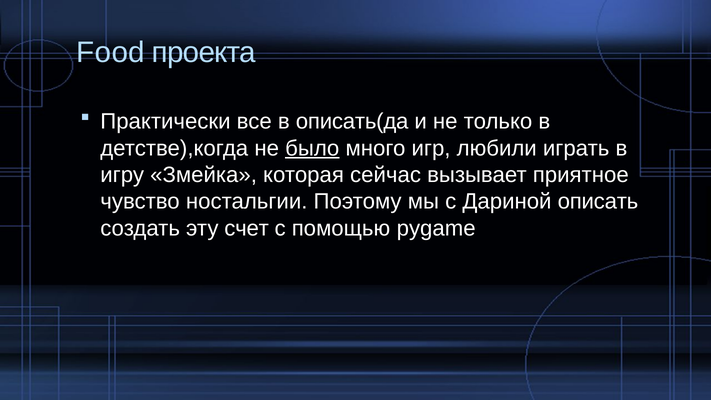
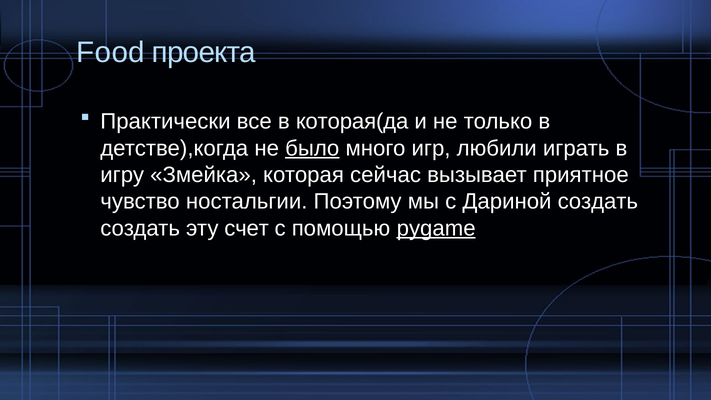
описать(да: описать(да -> которая(да
Дариной описать: описать -> создать
pygame underline: none -> present
